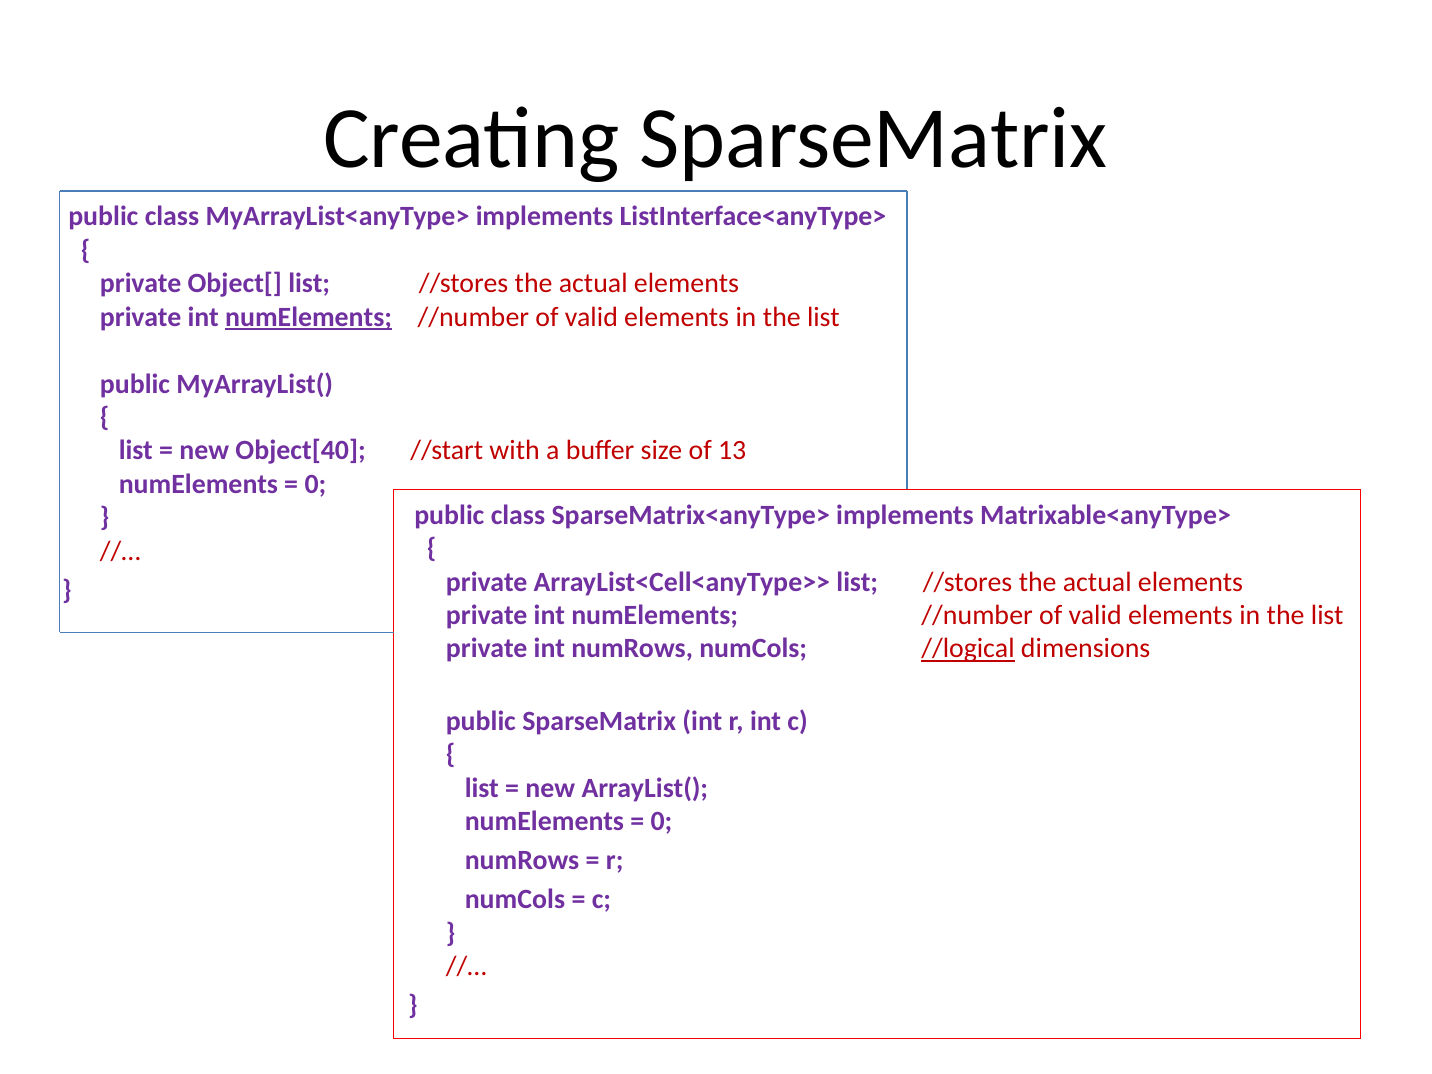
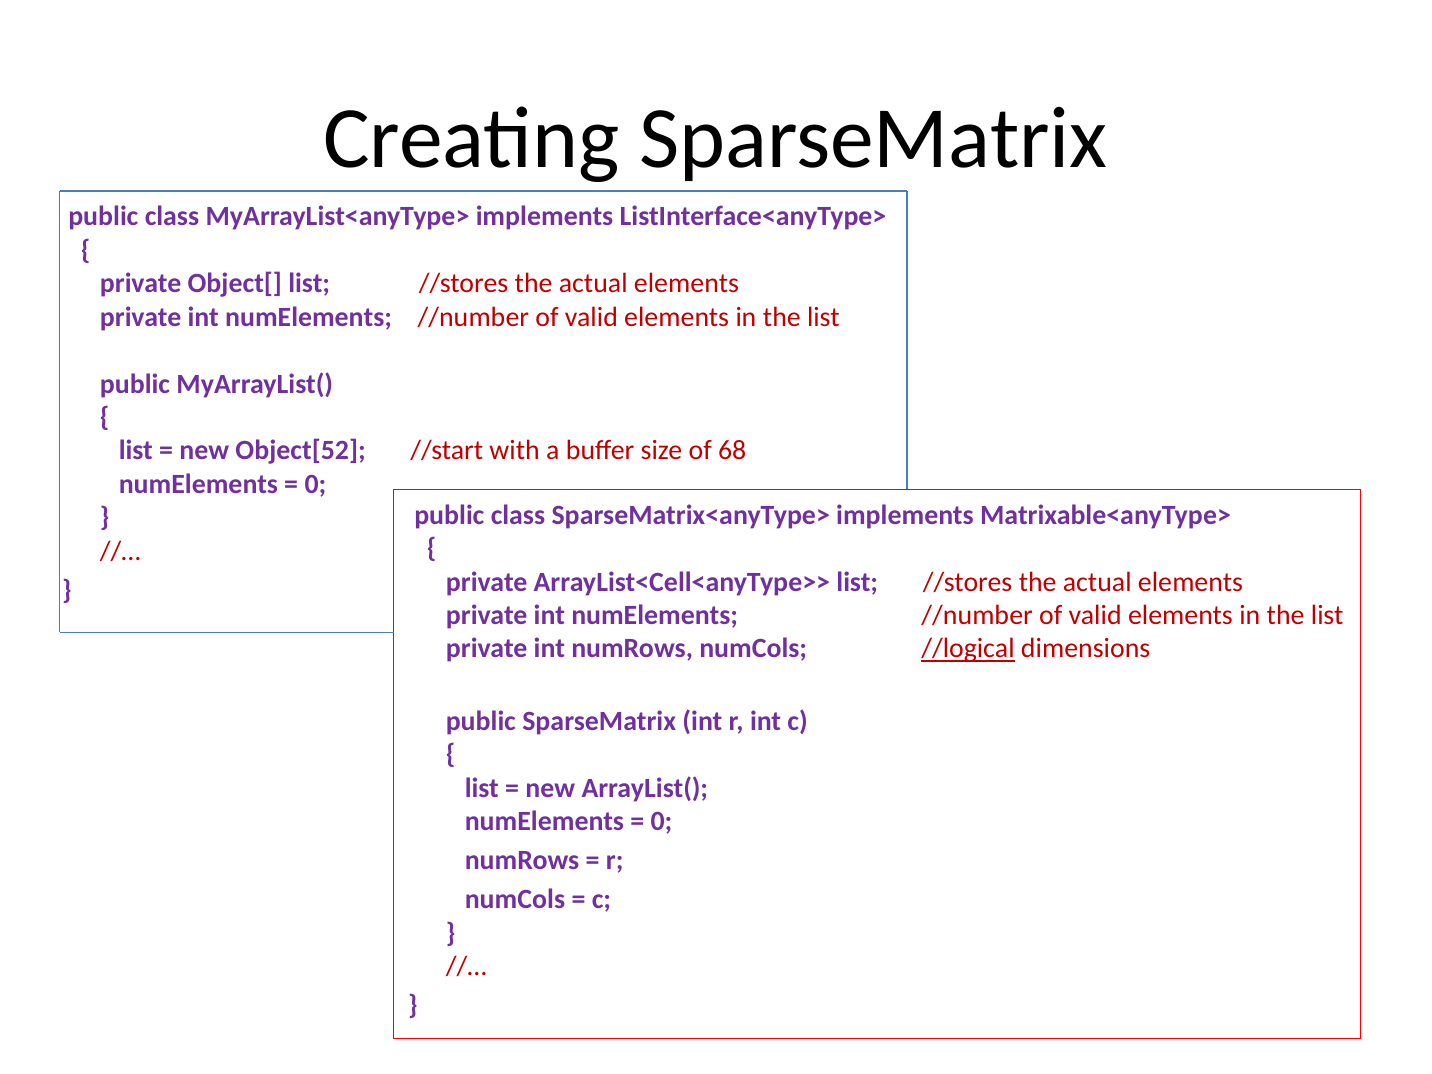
numElements at (309, 317) underline: present -> none
Object[40: Object[40 -> Object[52
13: 13 -> 68
